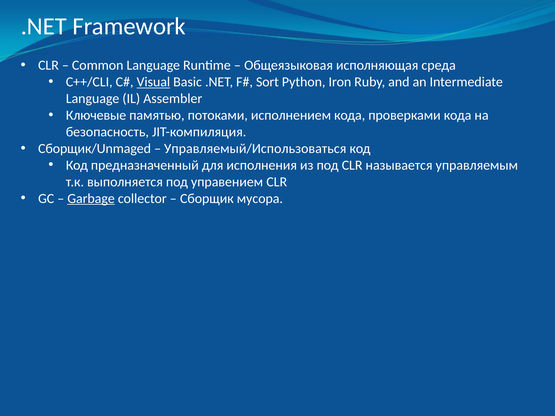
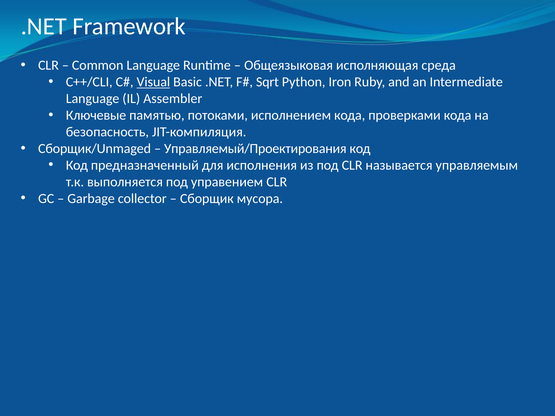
Sort: Sort -> Sqrt
Управляемый/Использоваться: Управляемый/Использоваться -> Управляемый/Проектирования
Garbage underline: present -> none
